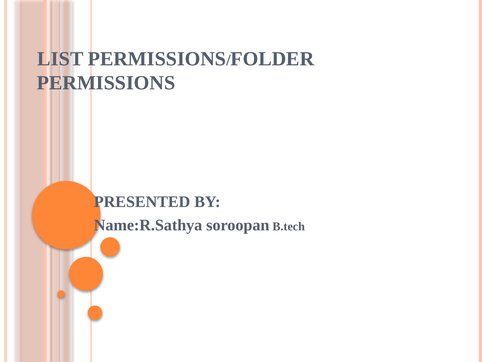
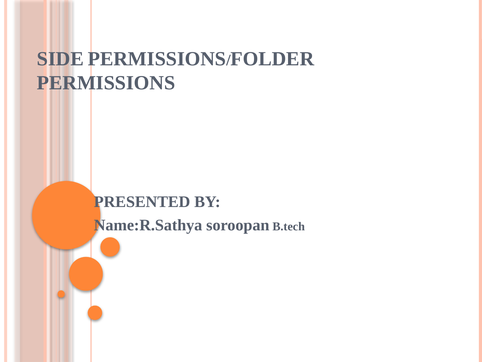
LIST: LIST -> SIDE
